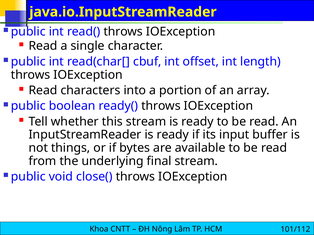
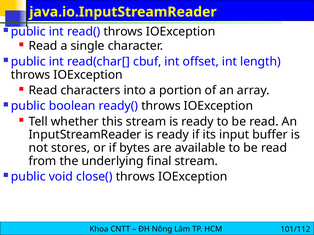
things: things -> stores
